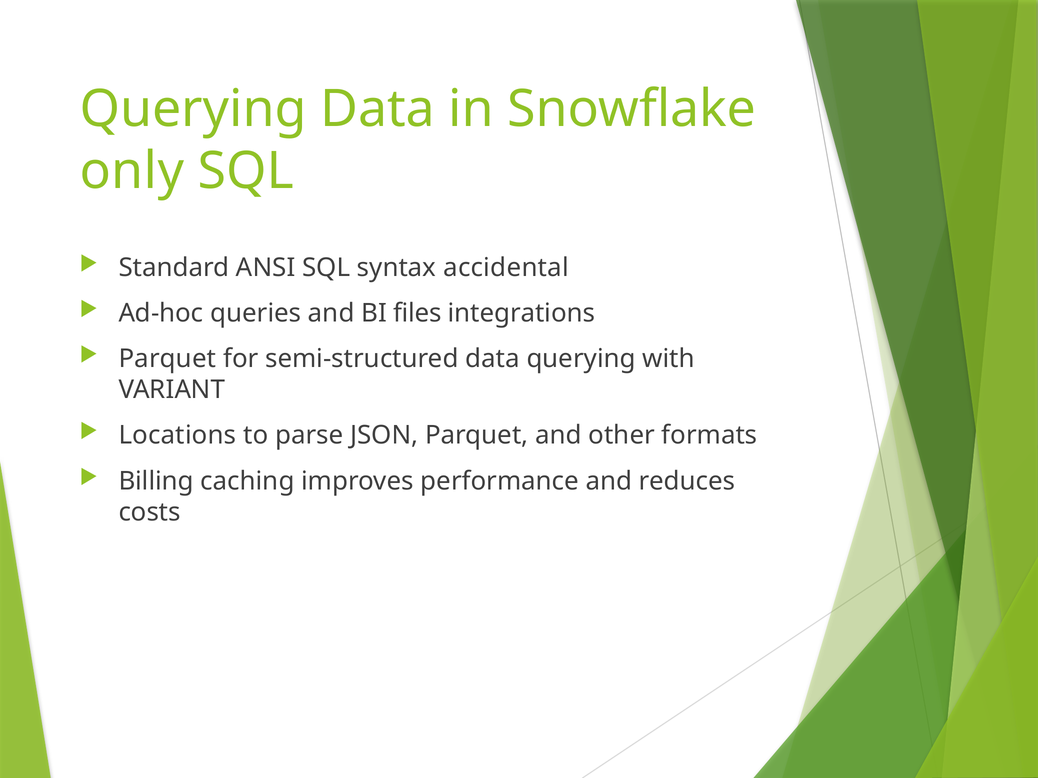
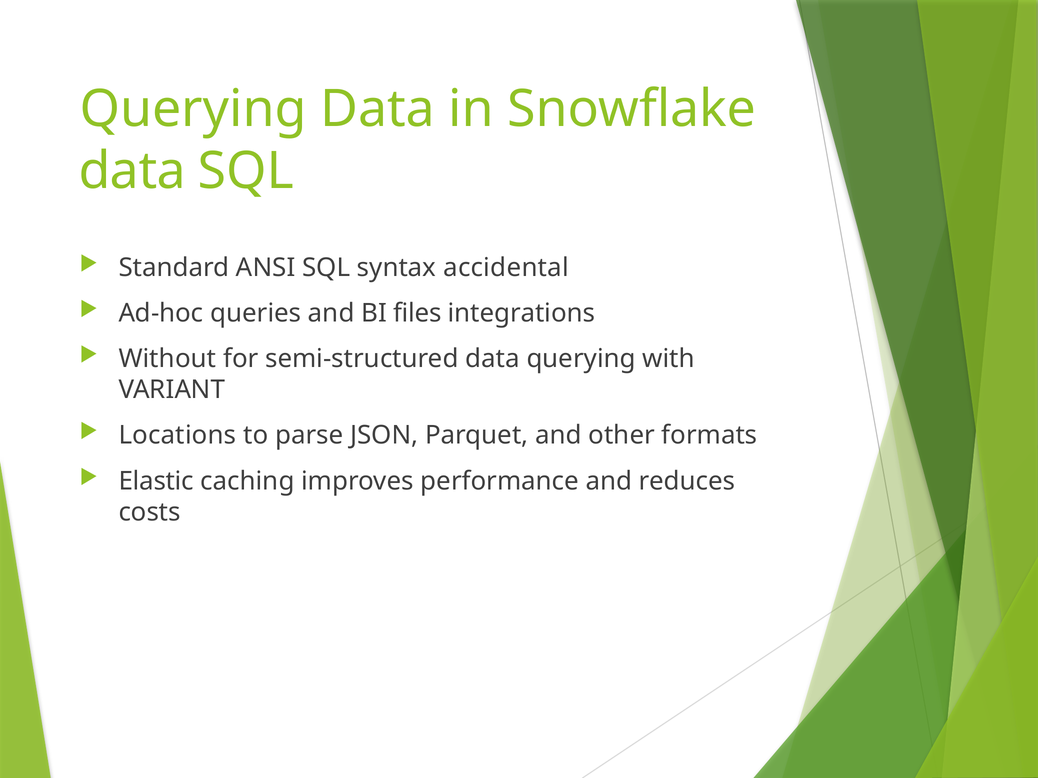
only at (132, 171): only -> data
Parquet at (167, 359): Parquet -> Without
Billing: Billing -> Elastic
